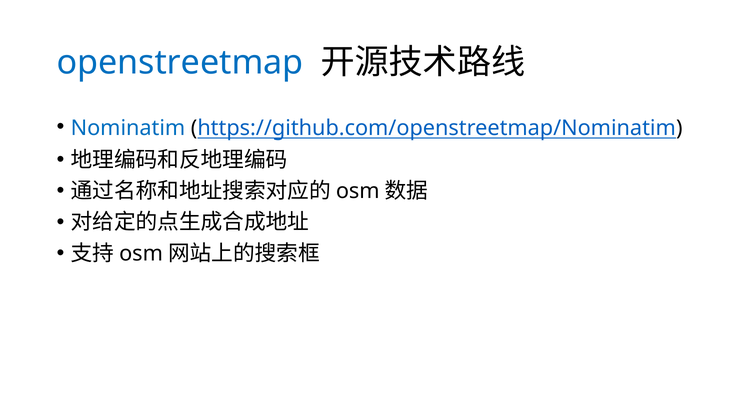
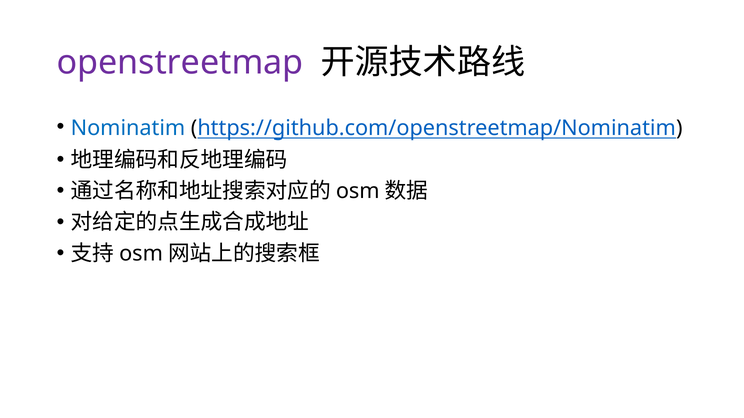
openstreetmap colour: blue -> purple
